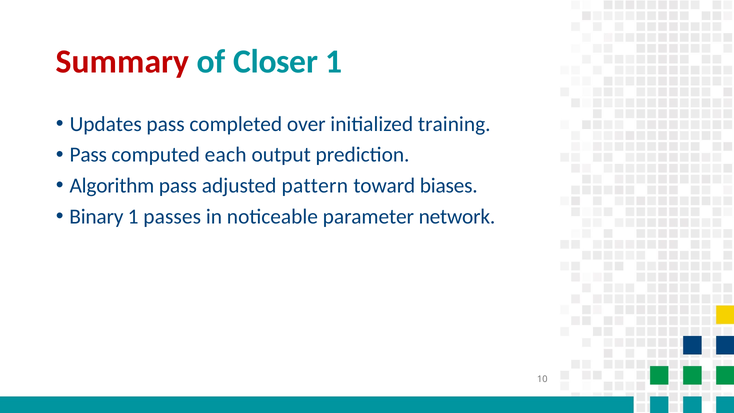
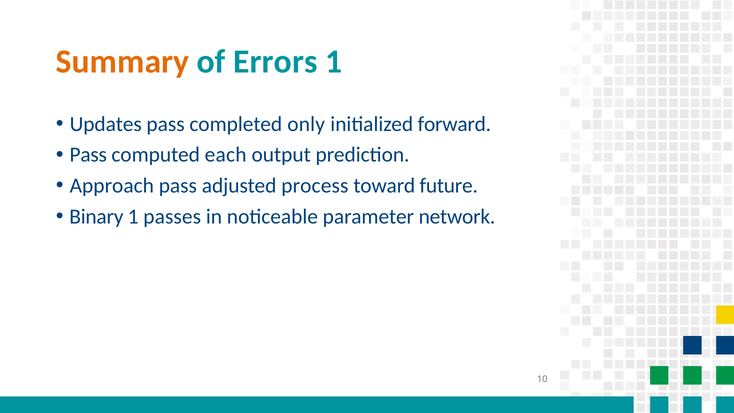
Summary colour: red -> orange
Closer: Closer -> Errors
over: over -> only
training: training -> forward
Algorithm: Algorithm -> Approach
pattern: pattern -> process
biases: biases -> future
